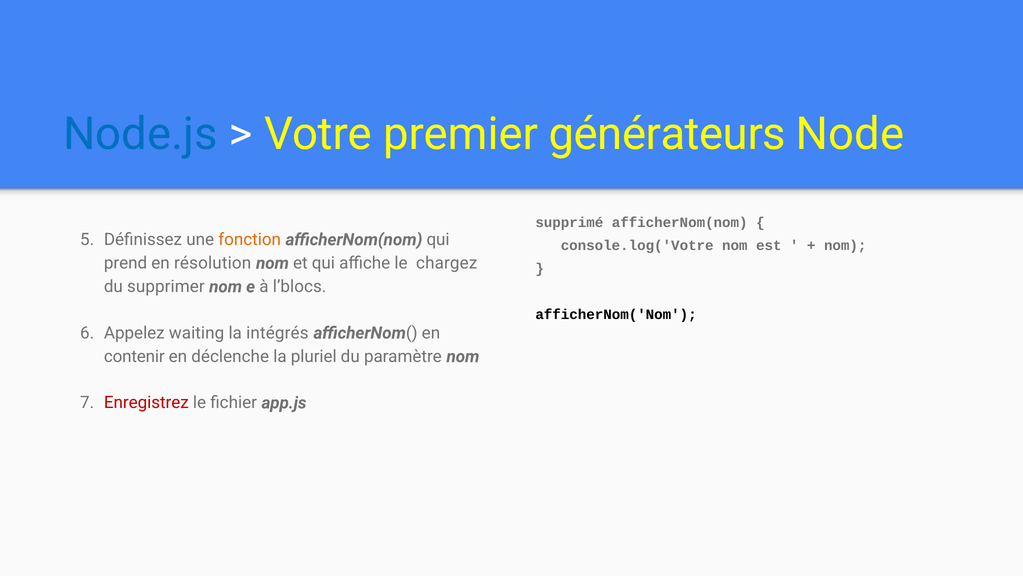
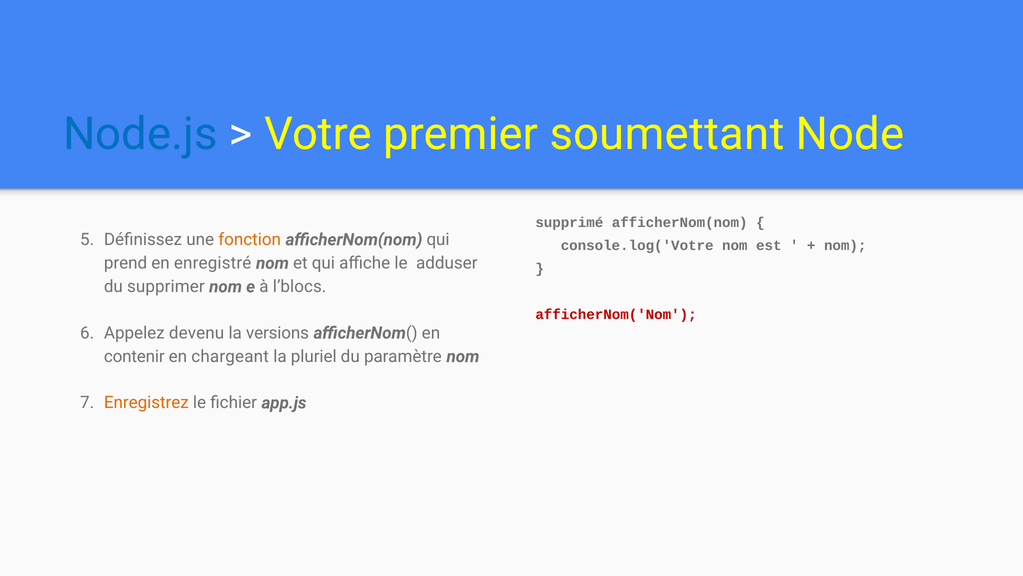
générateurs: générateurs -> soumettant
résolution: résolution -> enregistré
chargez: chargez -> adduser
afficherNom('Nom colour: black -> red
waiting: waiting -> devenu
intégrés: intégrés -> versions
déclenche: déclenche -> chargeant
Enregistrez colour: red -> orange
